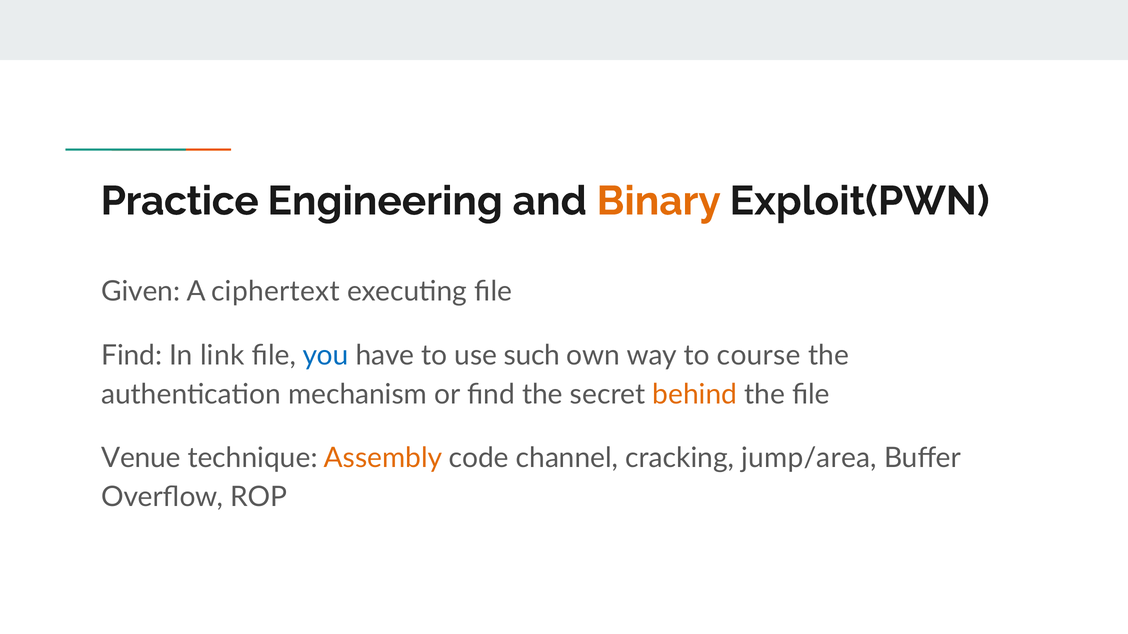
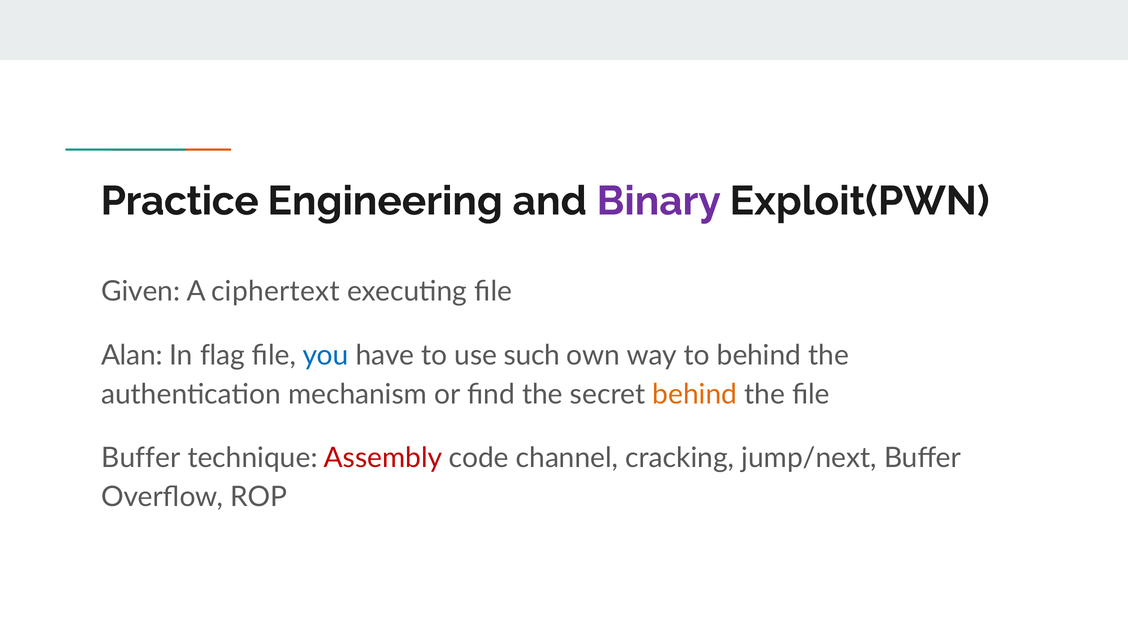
Binary colour: orange -> purple
Find at (132, 356): Find -> Alan
link: link -> flag
to course: course -> behind
Venue at (141, 459): Venue -> Buffer
Assembly colour: orange -> red
jump/area: jump/area -> jump/next
